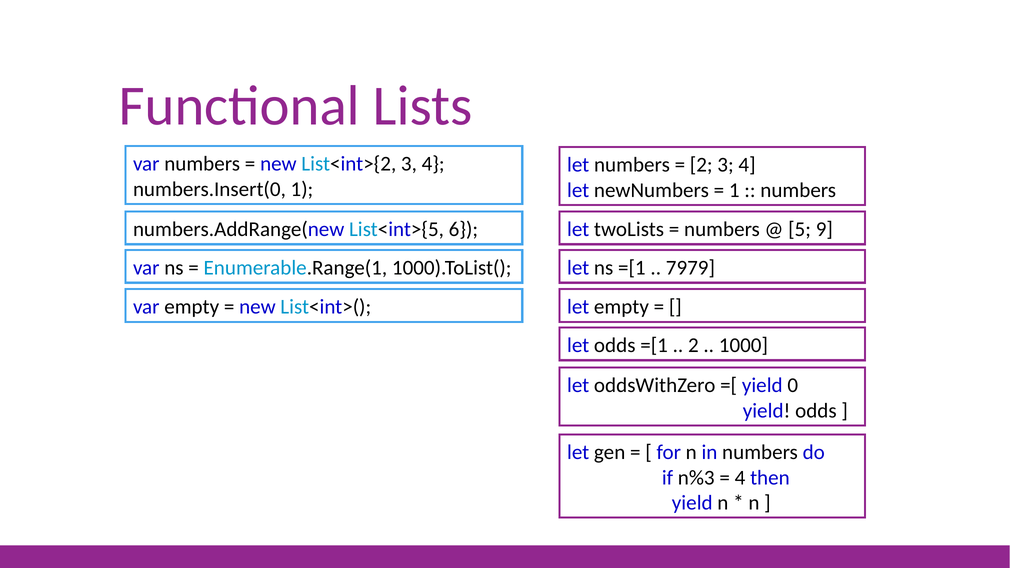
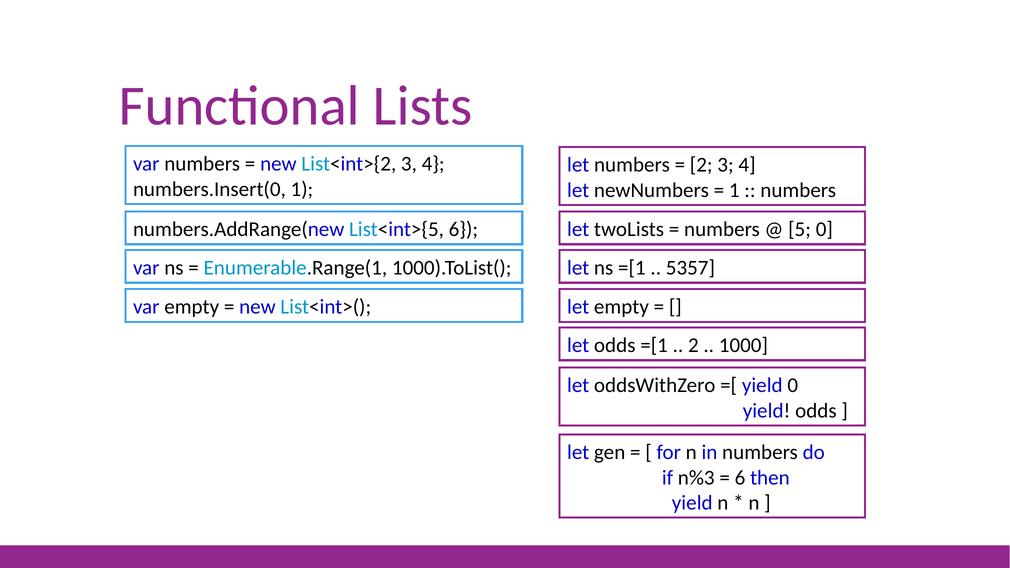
5 9: 9 -> 0
7979: 7979 -> 5357
4 at (740, 478): 4 -> 6
